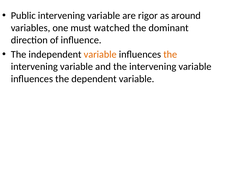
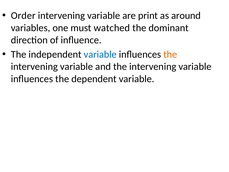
Public: Public -> Order
rigor: rigor -> print
variable at (100, 54) colour: orange -> blue
